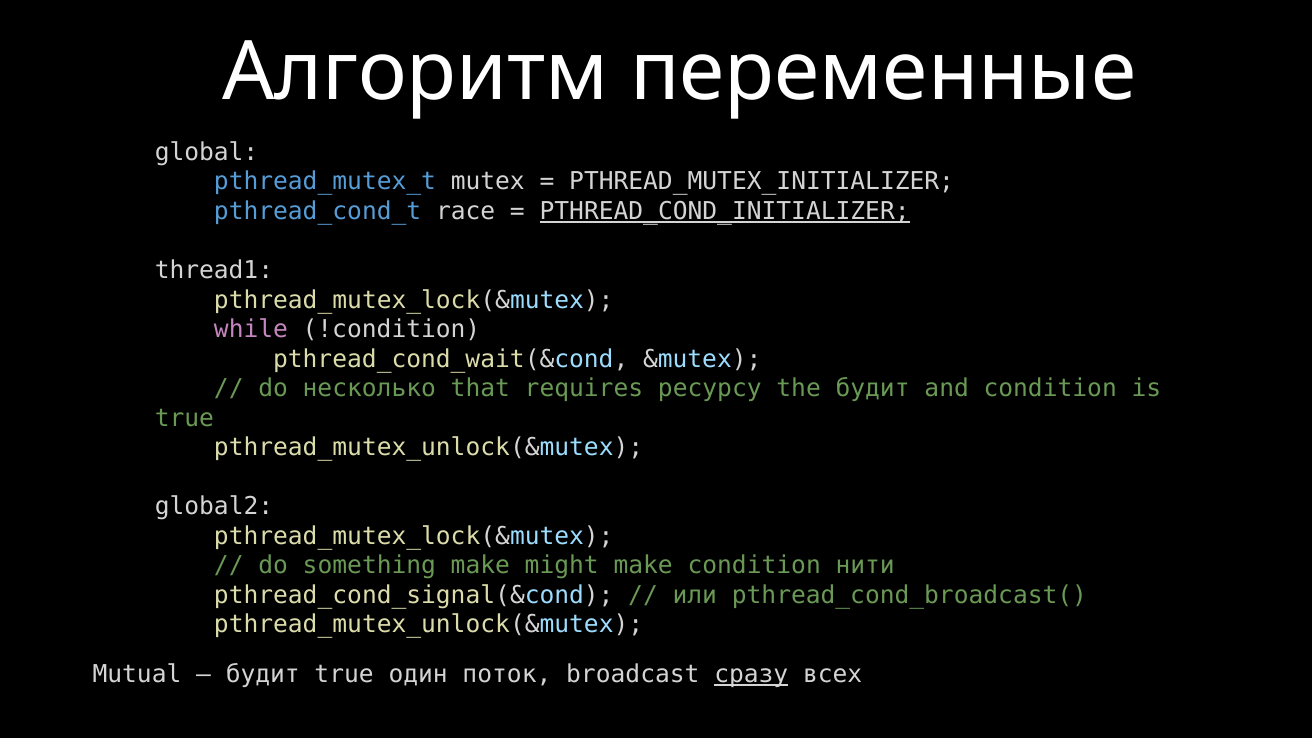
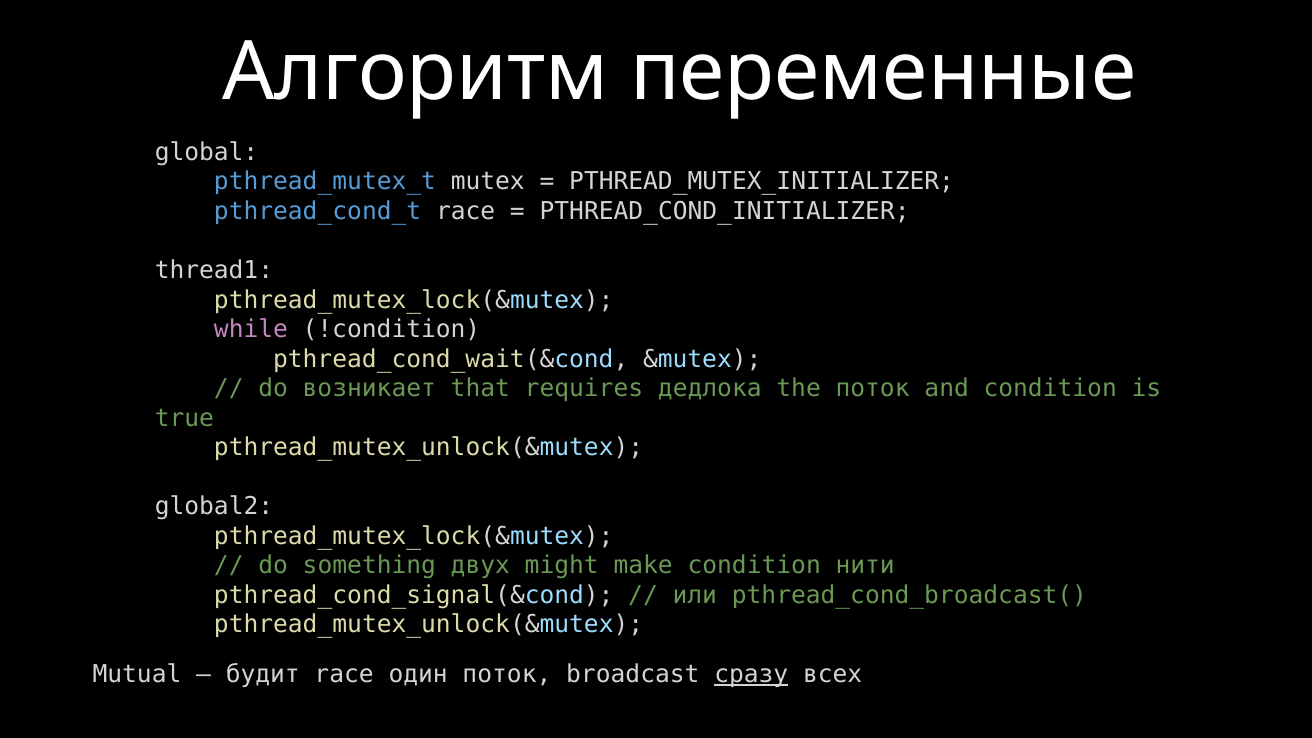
PTHREAD_COND_INITIALIZER underline: present -> none
несколько: несколько -> возникает
ресурсу: ресурсу -> дедлока
the будит: будит -> поток
something make: make -> двух
будит true: true -> race
